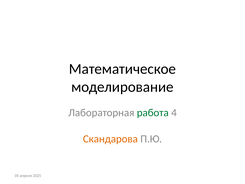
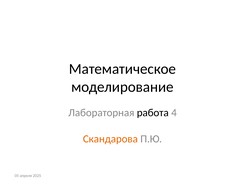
работа colour: green -> black
